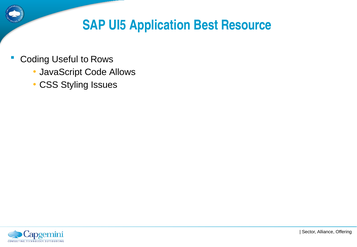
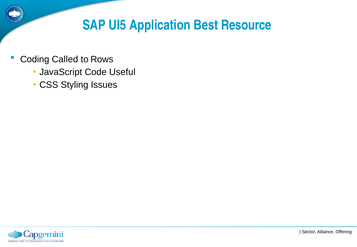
Useful: Useful -> Called
Allows: Allows -> Useful
